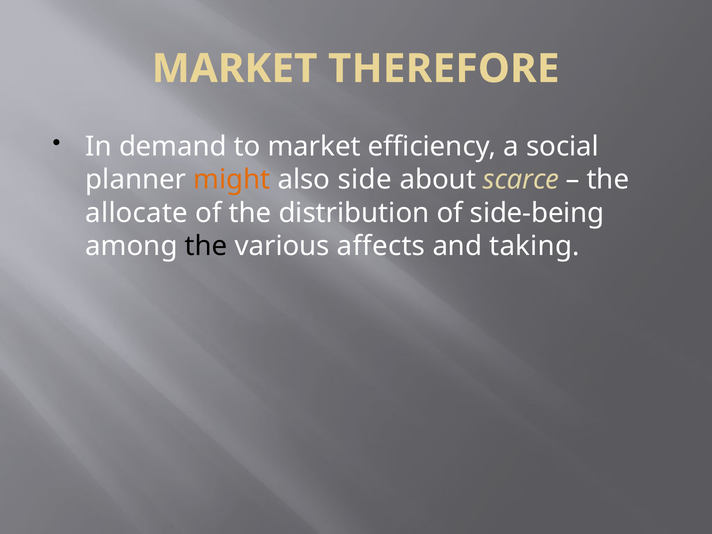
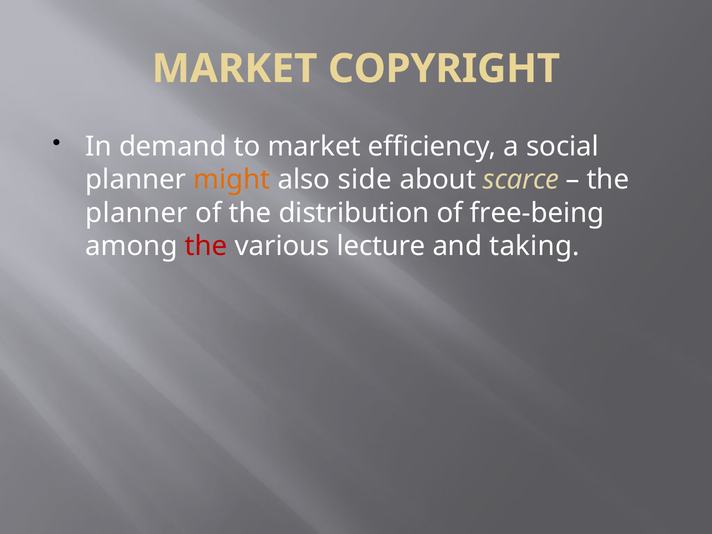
THEREFORE: THEREFORE -> COPYRIGHT
allocate at (137, 213): allocate -> planner
side-being: side-being -> free-being
the at (206, 246) colour: black -> red
affects: affects -> lecture
